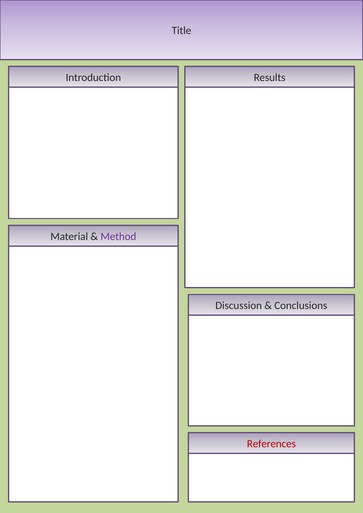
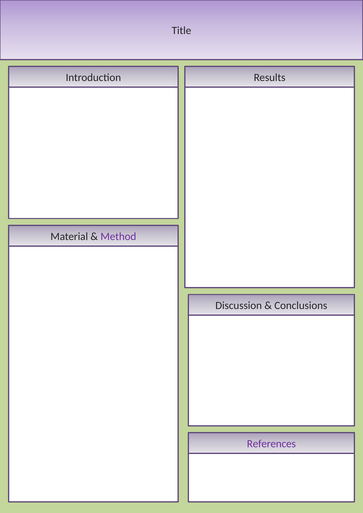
References colour: red -> purple
